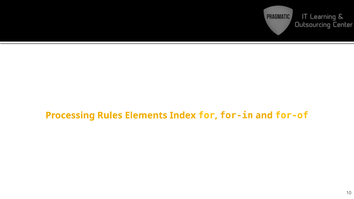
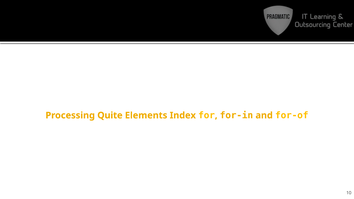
Rules: Rules -> Quite
